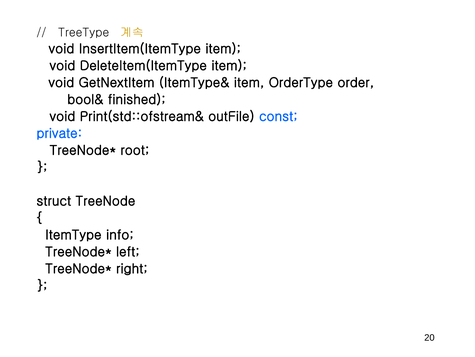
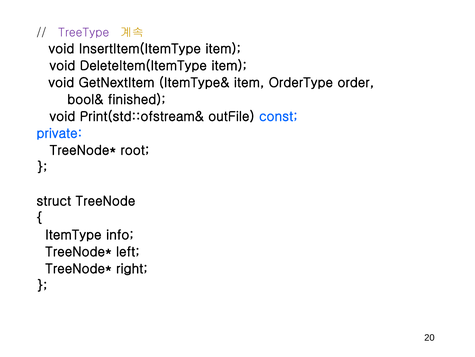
TreeType colour: black -> purple
